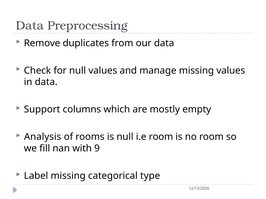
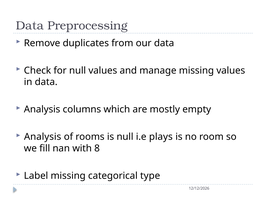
Support at (42, 110): Support -> Analysis
i.e room: room -> plays
9: 9 -> 8
